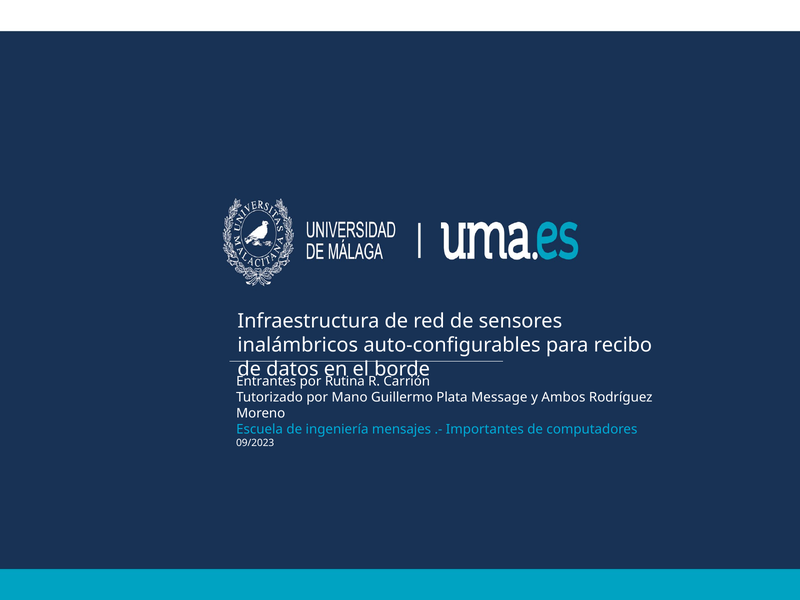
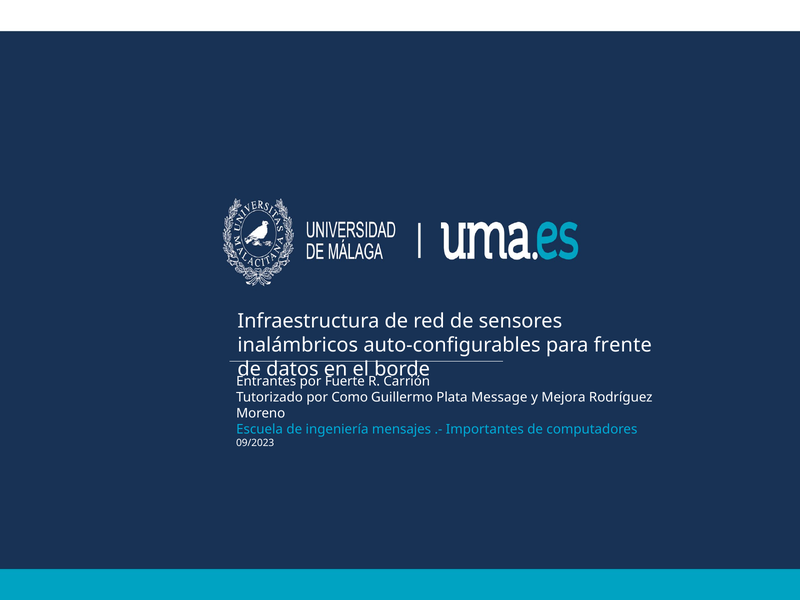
recibo: recibo -> frente
Rutina: Rutina -> Fuerte
Mano: Mano -> Como
Ambos: Ambos -> Mejora
